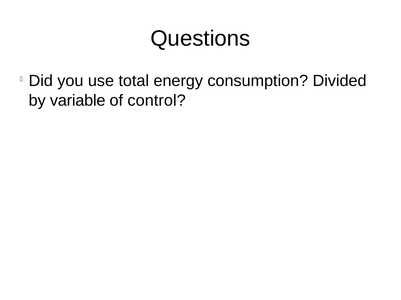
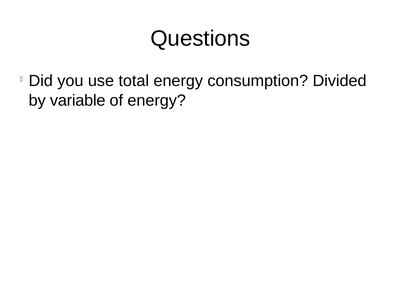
of control: control -> energy
